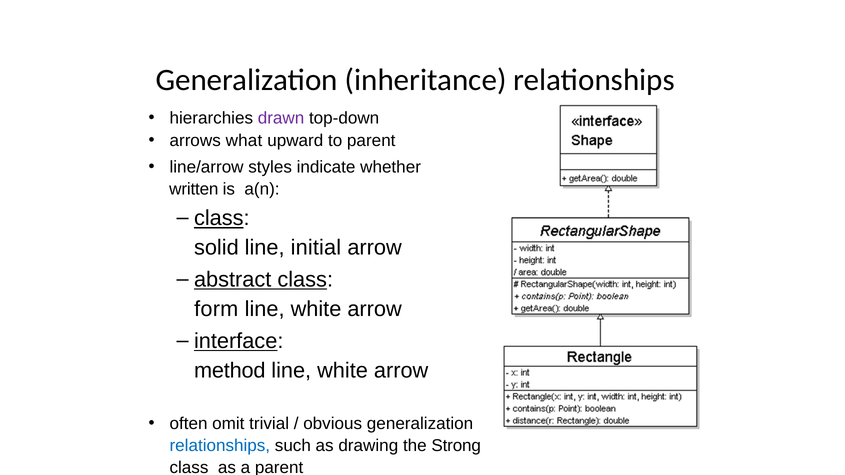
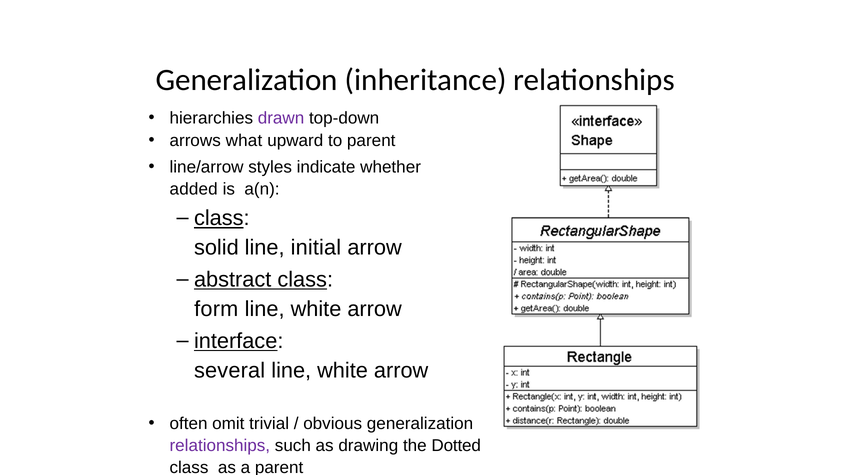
written: written -> added
method: method -> several
relationships at (220, 446) colour: blue -> purple
Strong: Strong -> Dotted
